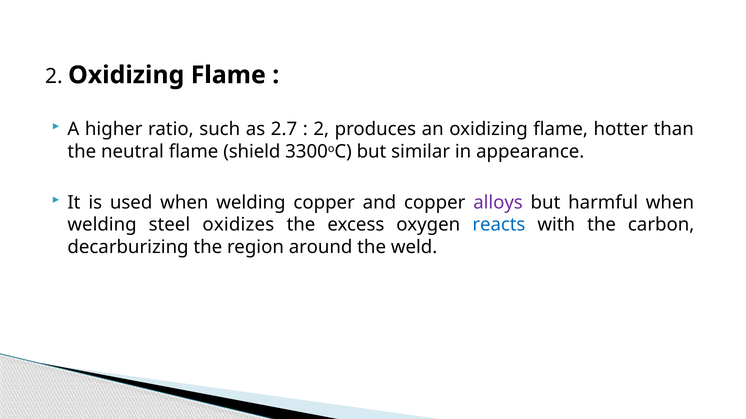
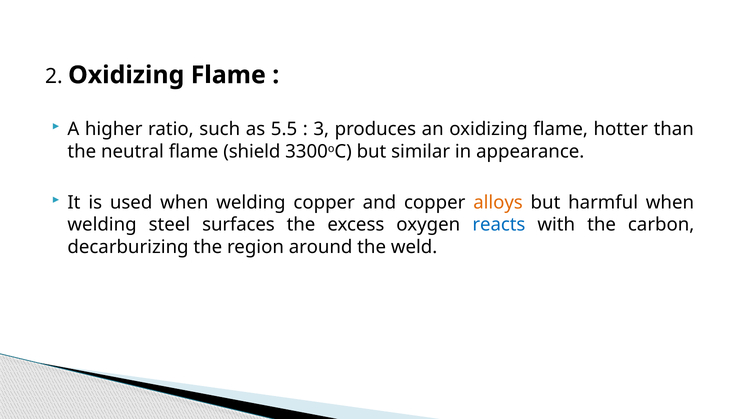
2.7: 2.7 -> 5.5
2 at (321, 129): 2 -> 3
alloys colour: purple -> orange
oxidizes: oxidizes -> surfaces
